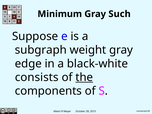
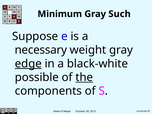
subgraph: subgraph -> necessary
edge underline: none -> present
consists: consists -> possible
